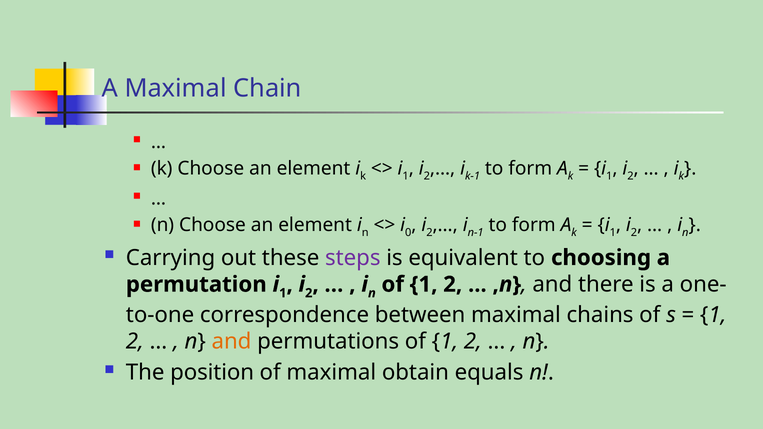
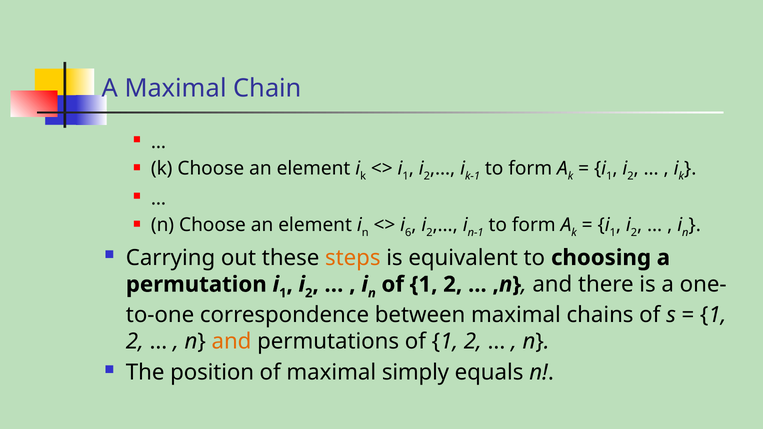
0: 0 -> 6
steps colour: purple -> orange
obtain: obtain -> simply
